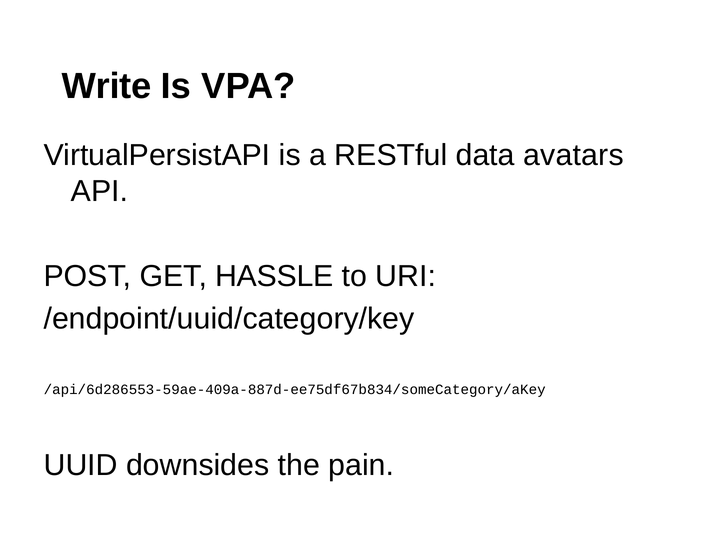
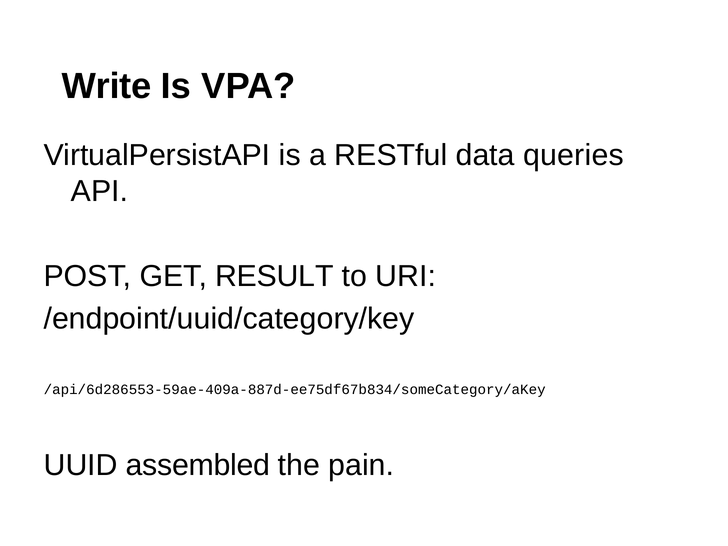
avatars: avatars -> queries
HASSLE: HASSLE -> RESULT
downsides: downsides -> assembled
